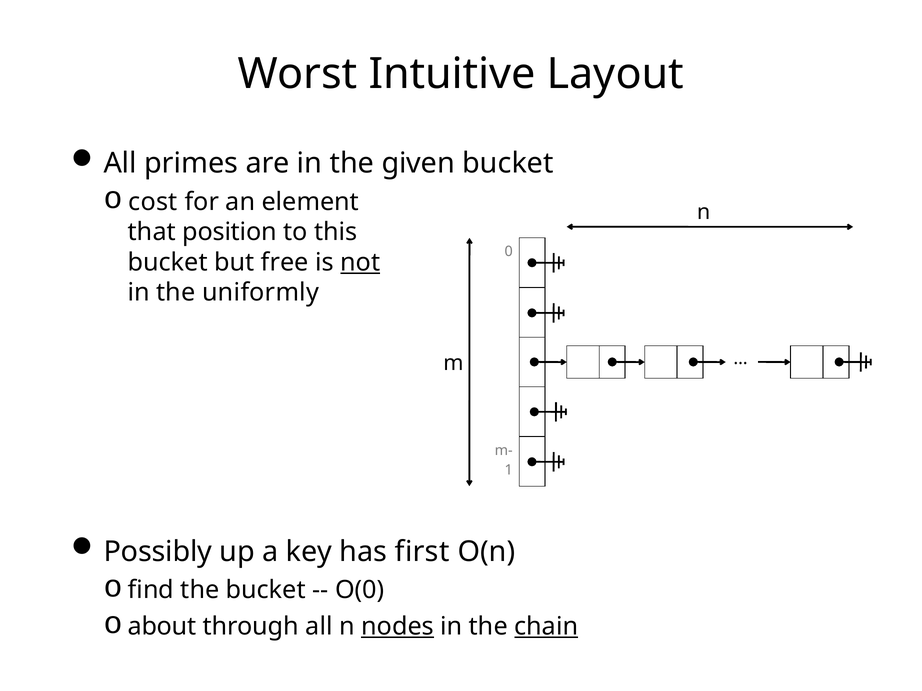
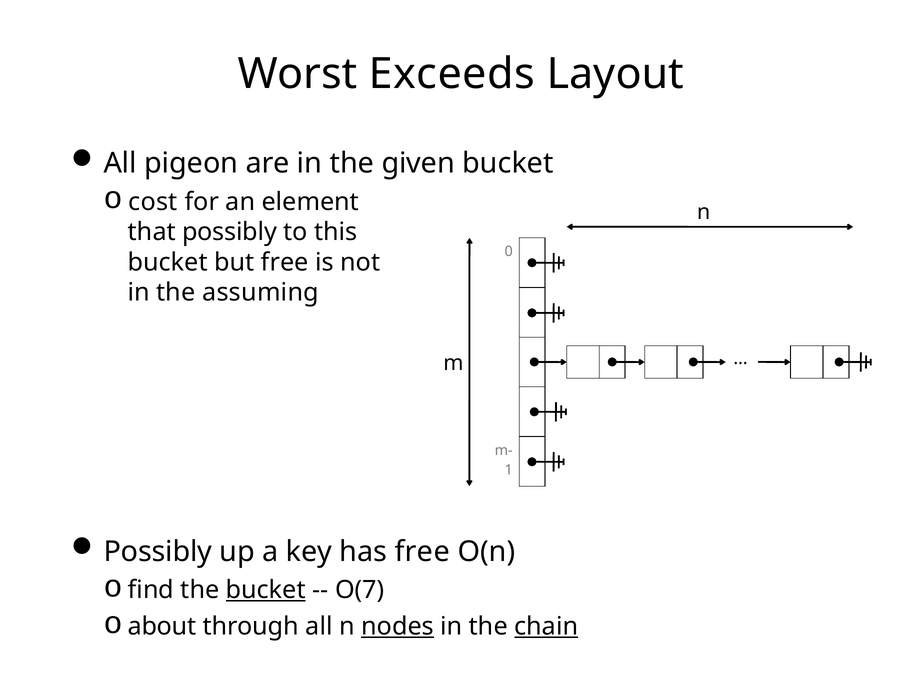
Intuitive: Intuitive -> Exceeds
primes: primes -> pigeon
that position: position -> possibly
not underline: present -> none
uniformly: uniformly -> assuming
has first: first -> free
bucket at (266, 590) underline: none -> present
O(0: O(0 -> O(7
